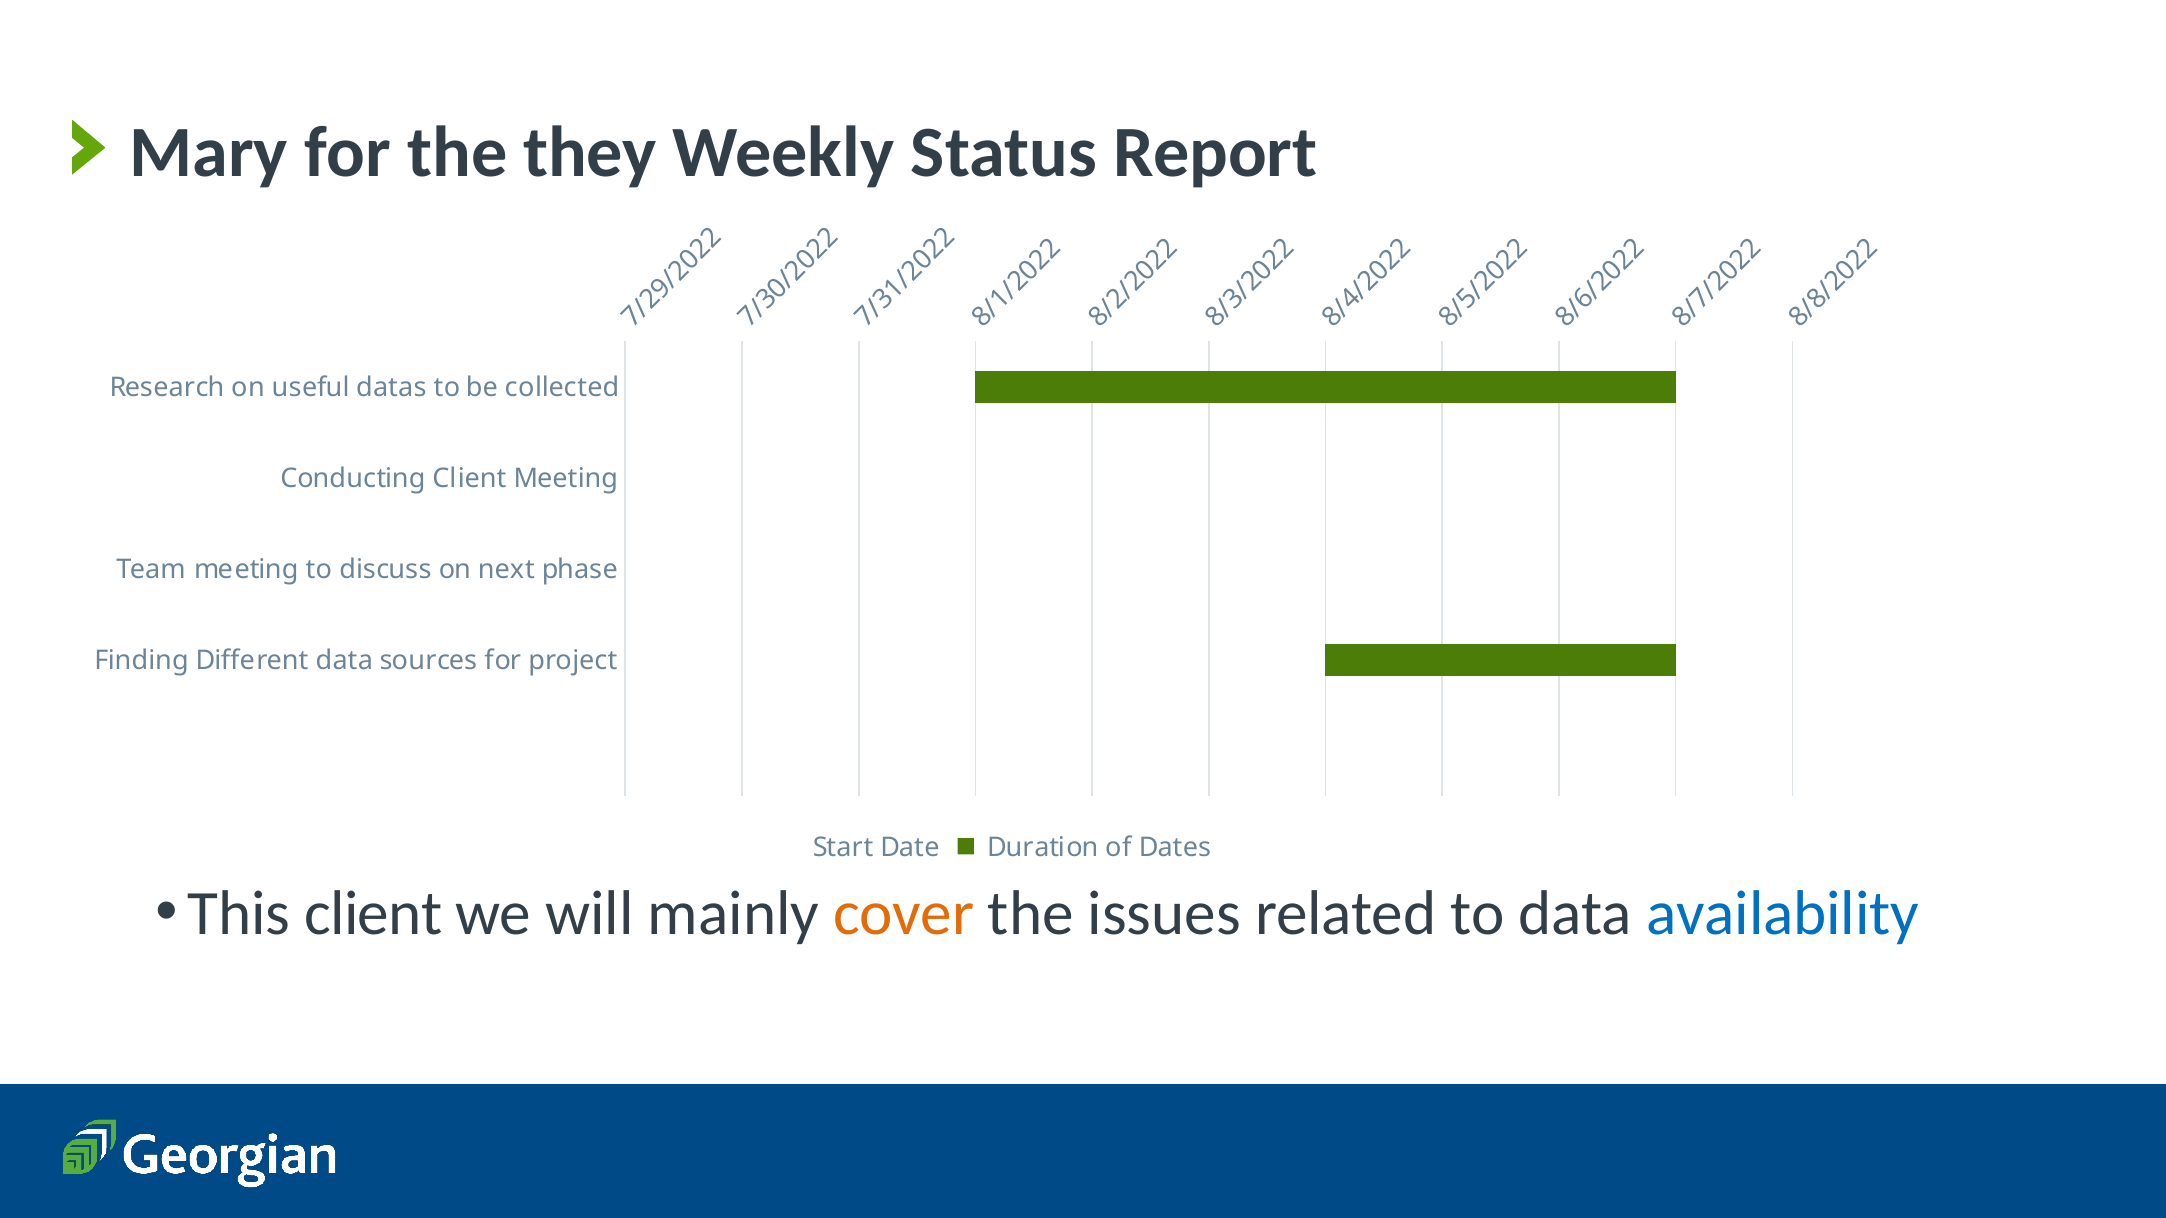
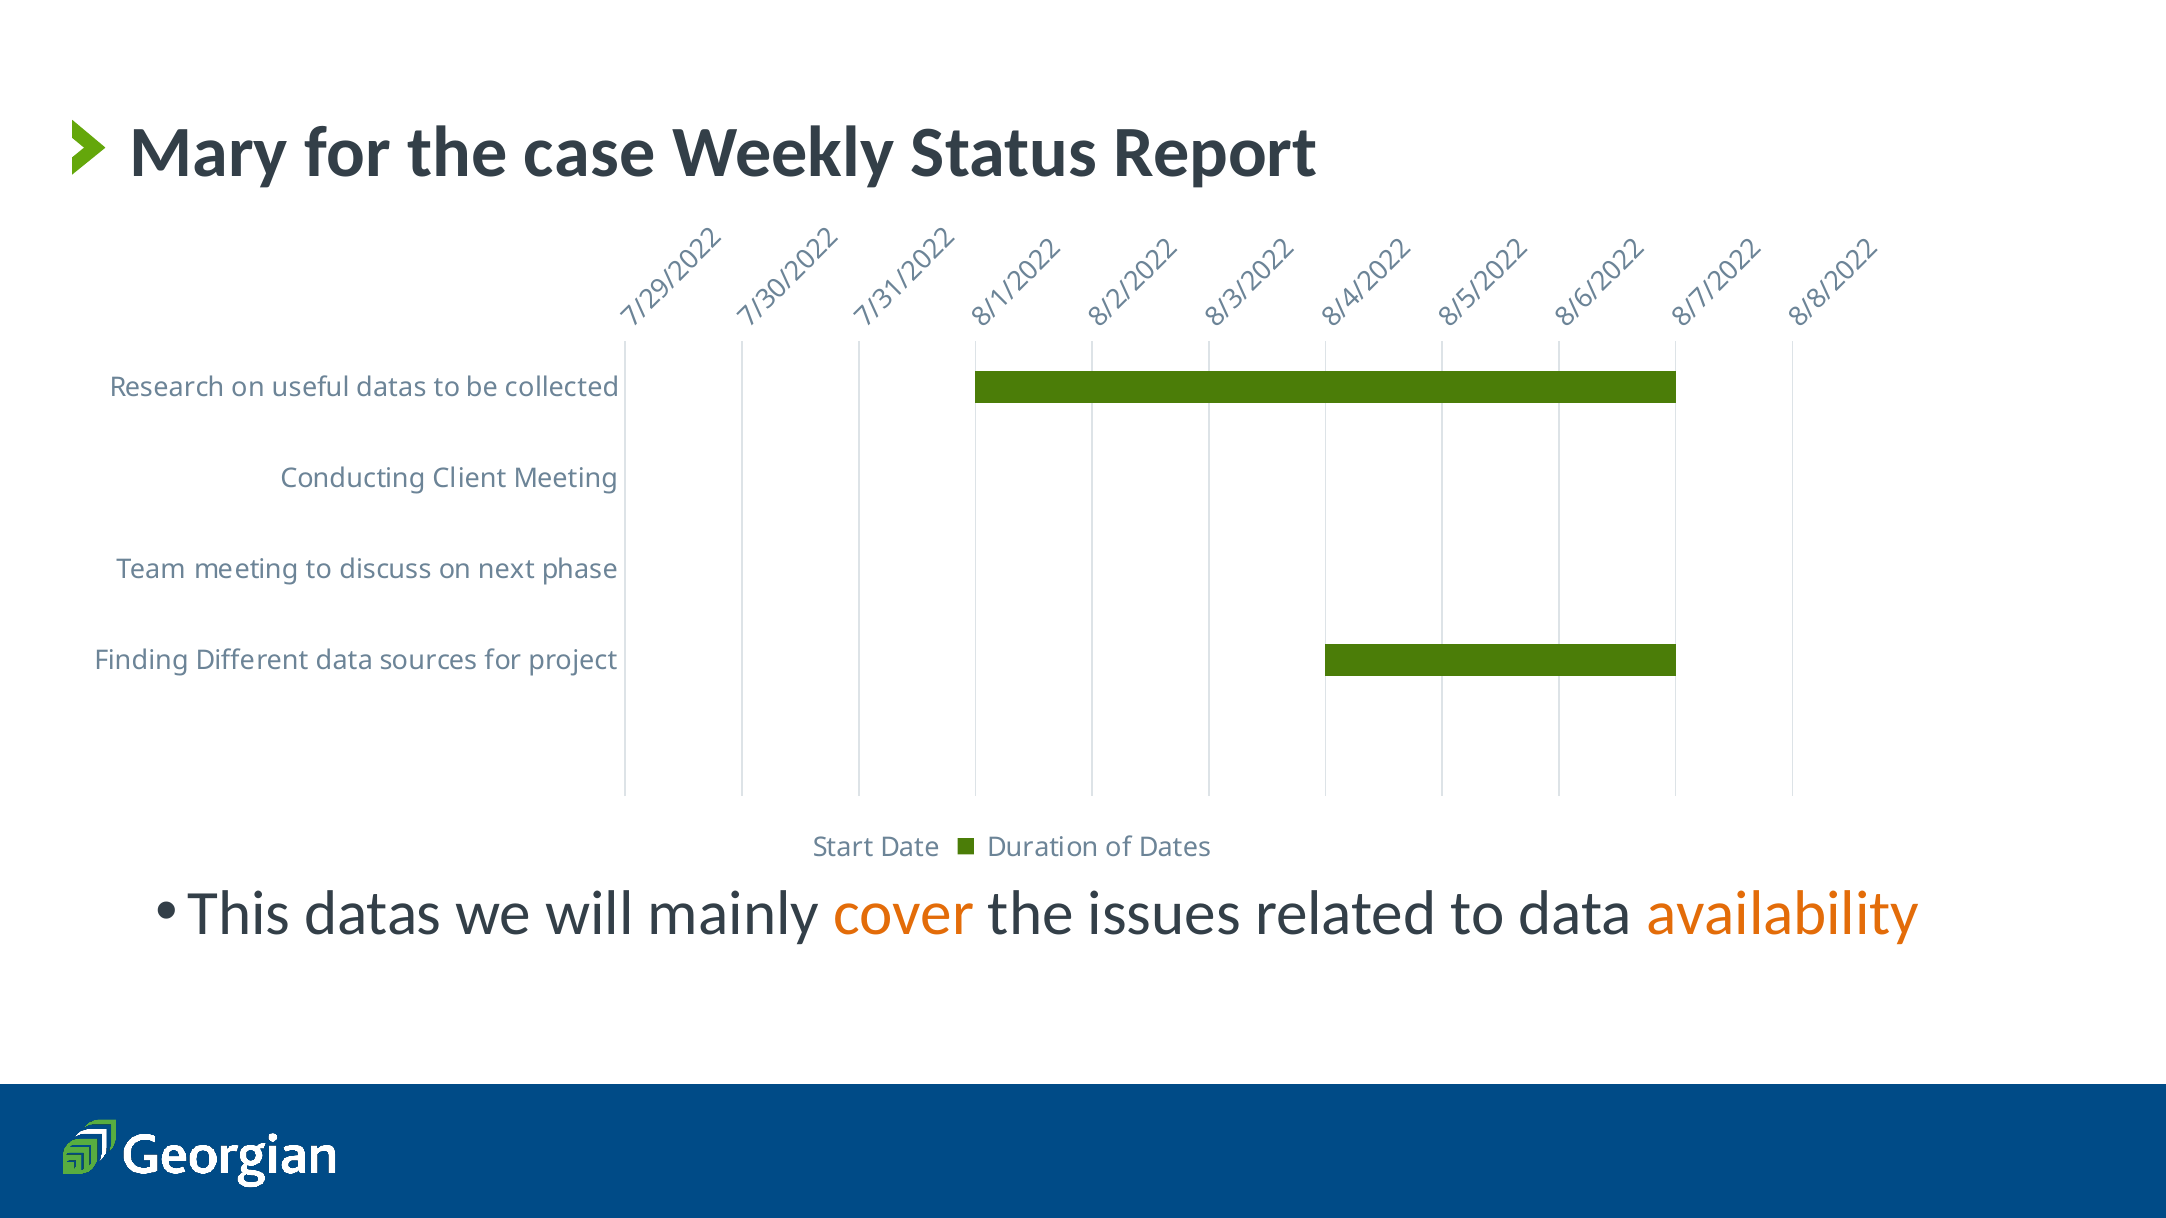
they: they -> case
This client: client -> datas
availability colour: blue -> orange
